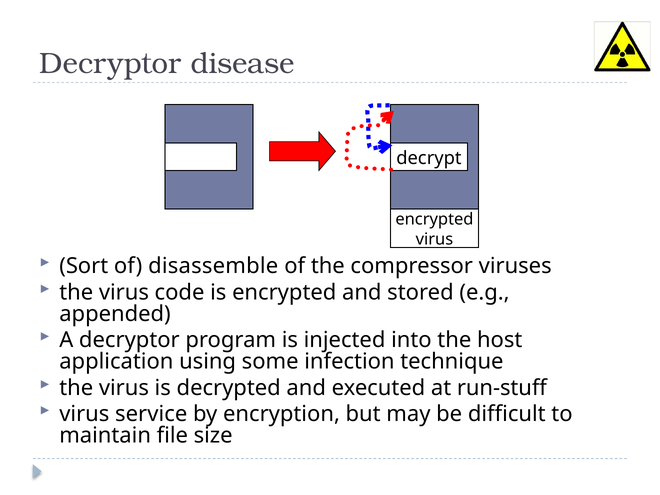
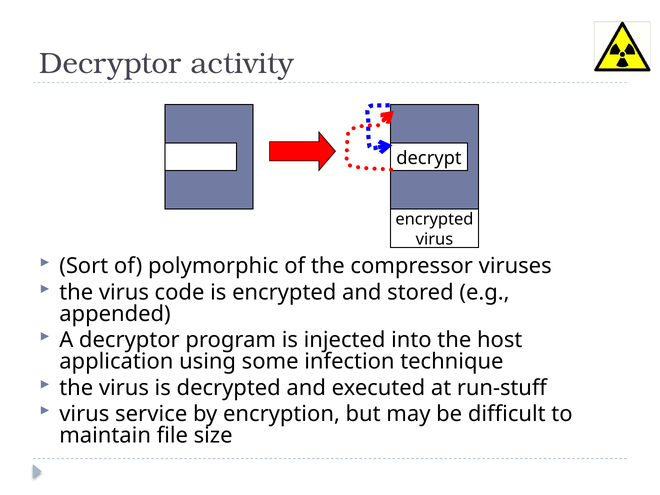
disease: disease -> activity
disassemble: disassemble -> polymorphic
